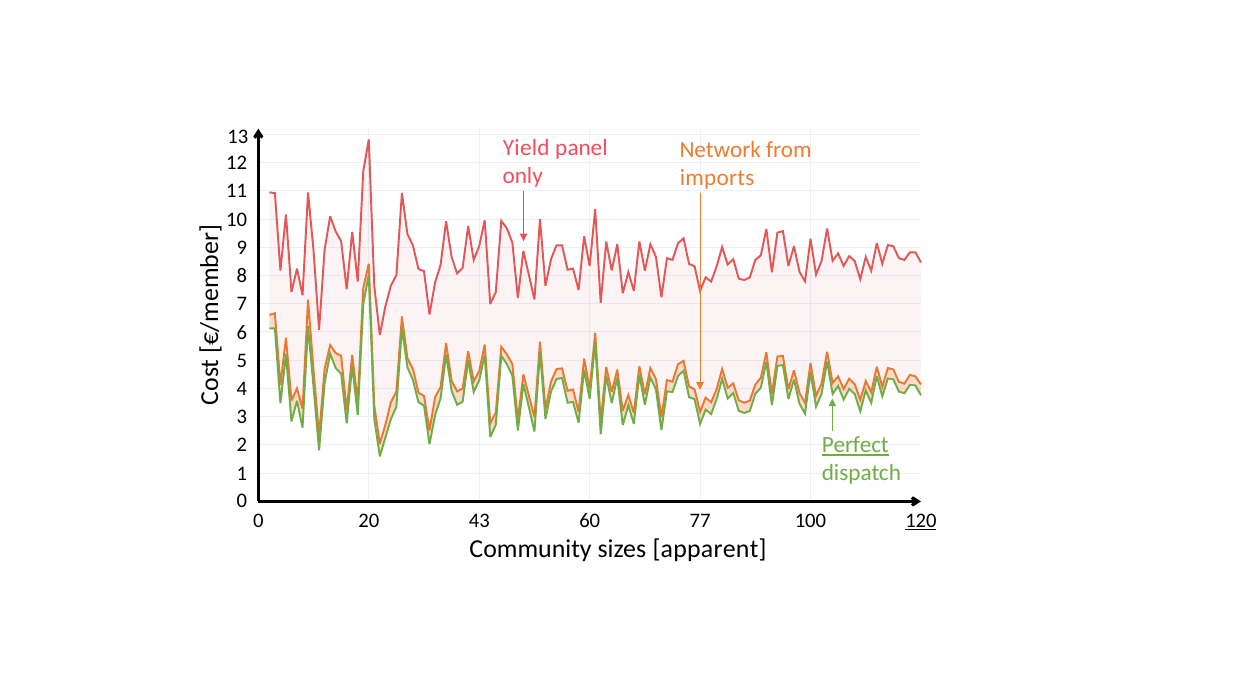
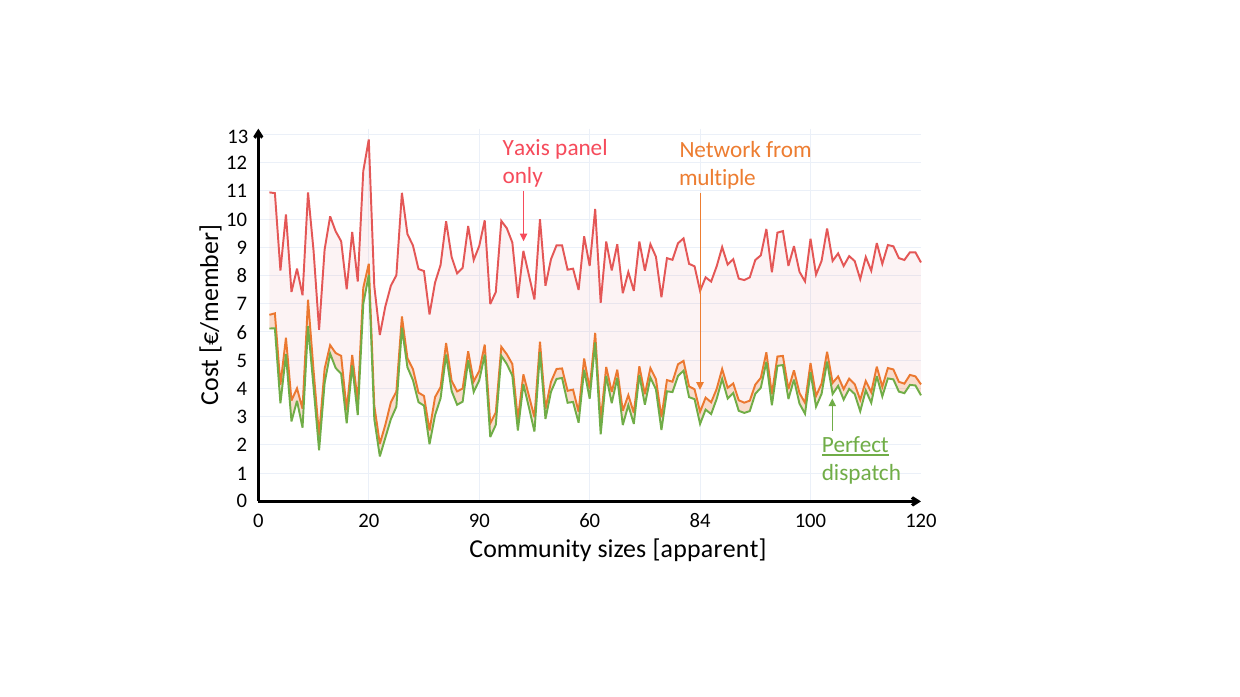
Yield: Yield -> Yaxis
imports: imports -> multiple
43: 43 -> 90
77: 77 -> 84
120 underline: present -> none
